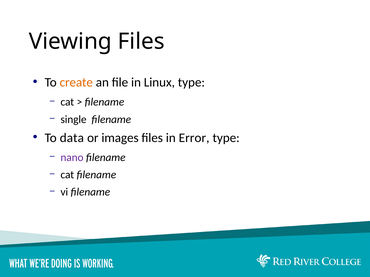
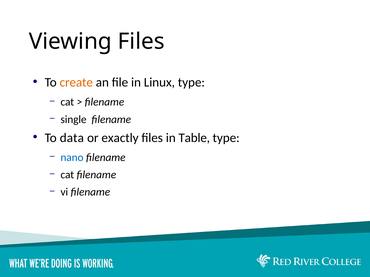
images: images -> exactly
Error: Error -> Table
nano colour: purple -> blue
